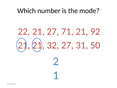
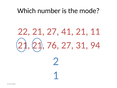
71: 71 -> 41
92: 92 -> 11
32: 32 -> 76
50: 50 -> 94
